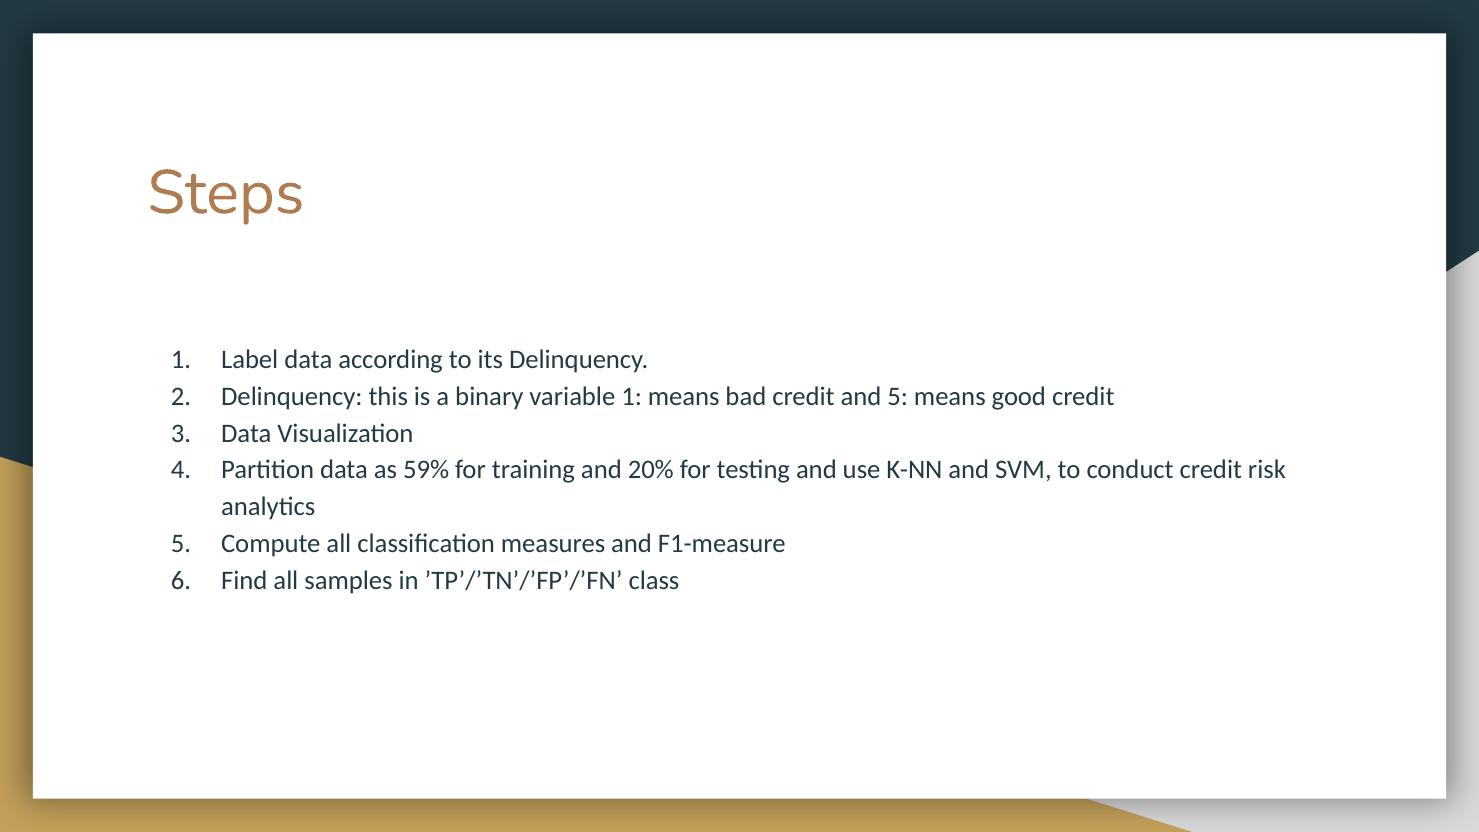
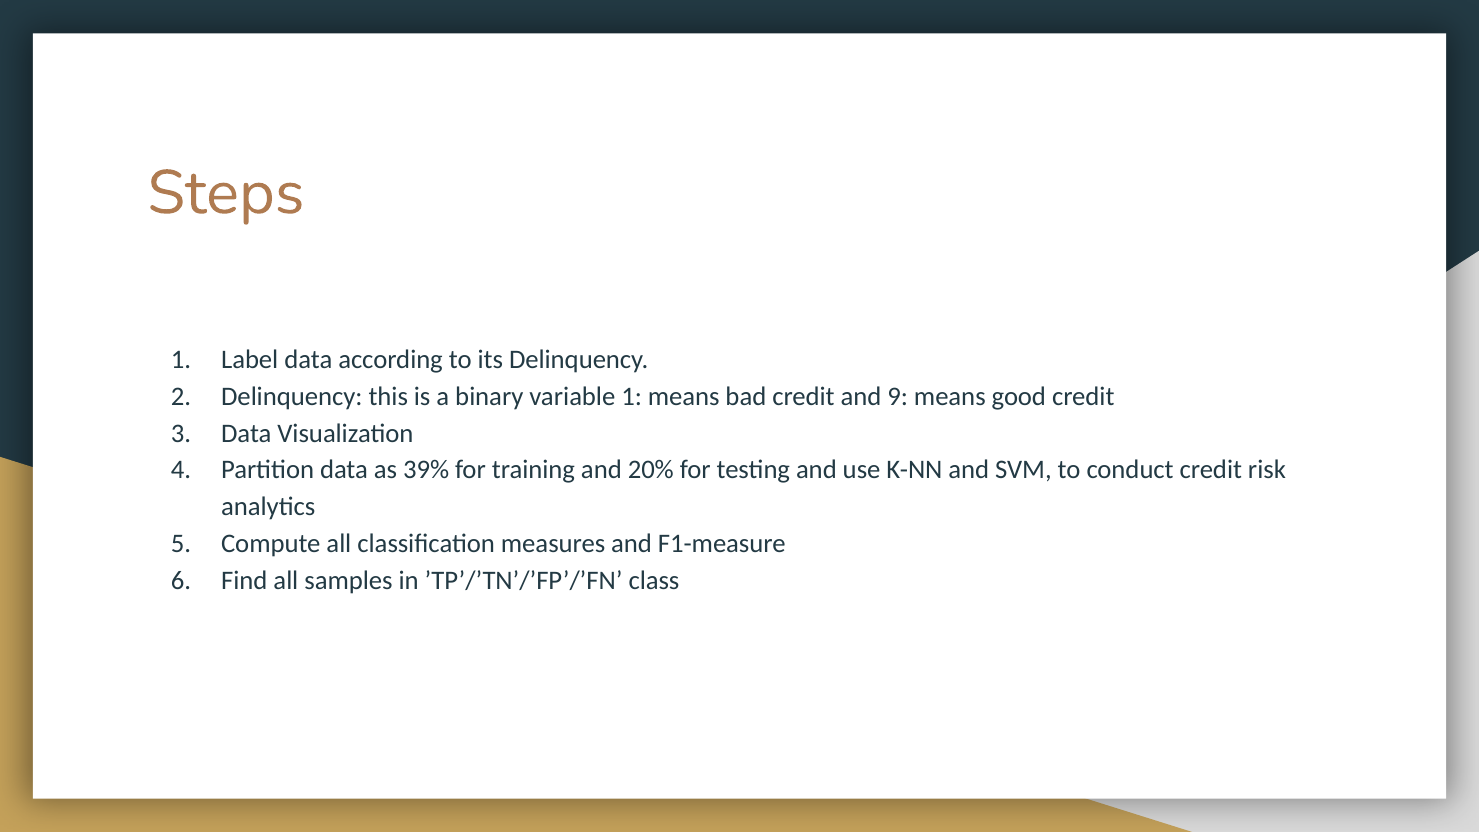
and 5: 5 -> 9
59%: 59% -> 39%
